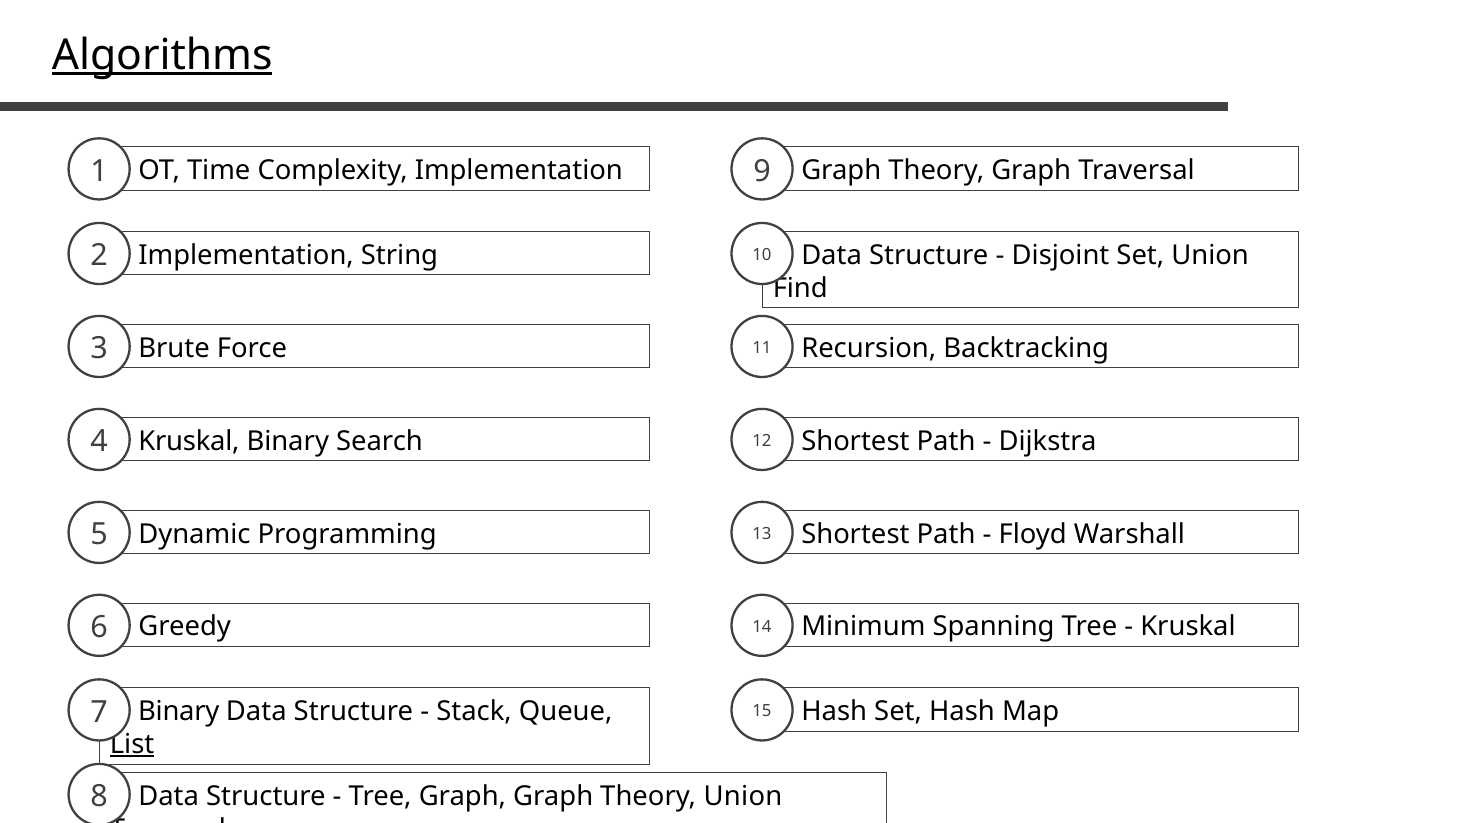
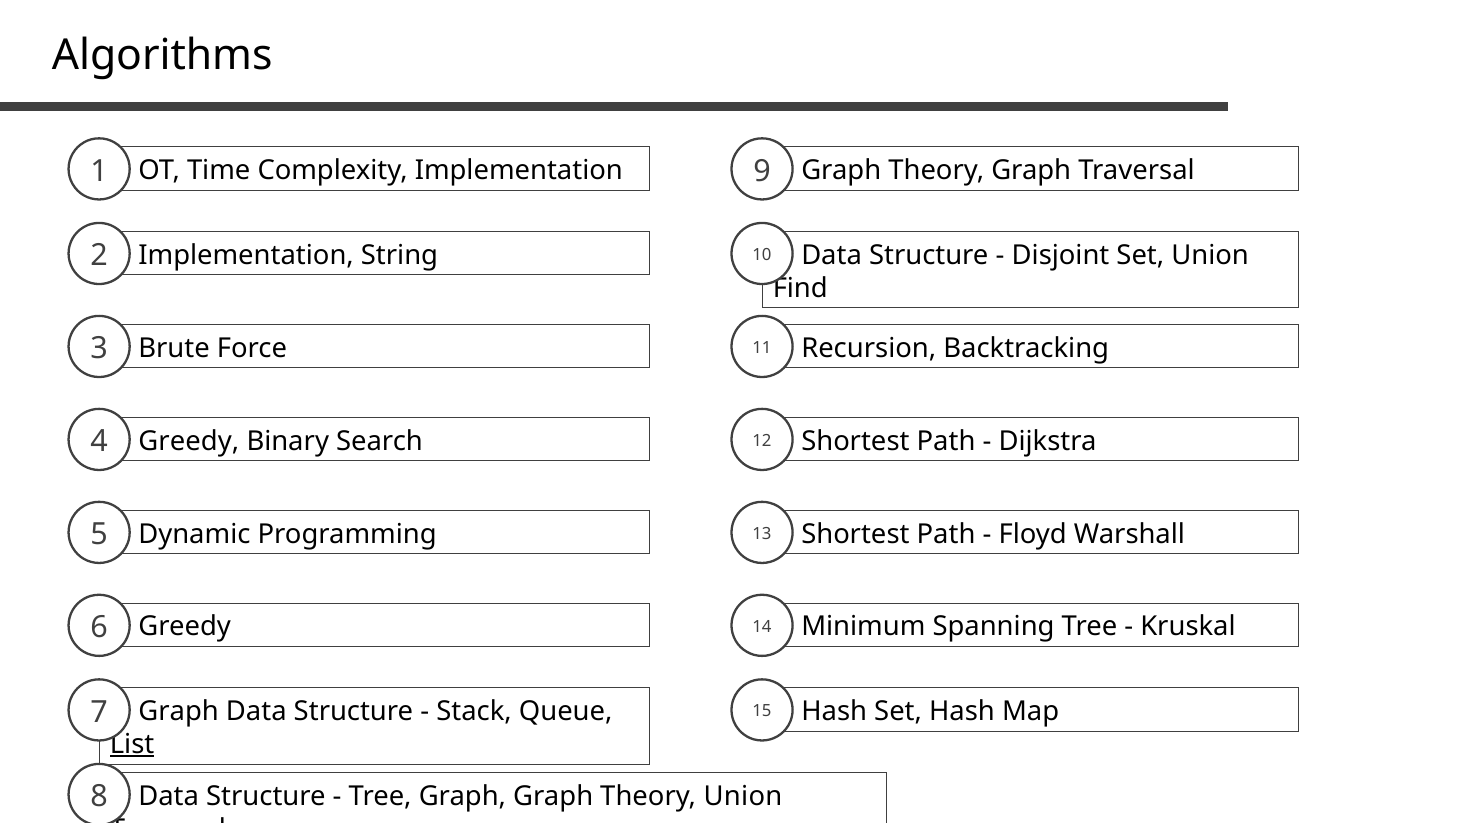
Algorithms underline: present -> none
Kruskal at (189, 441): Kruskal -> Greedy
Binary at (179, 711): Binary -> Graph
